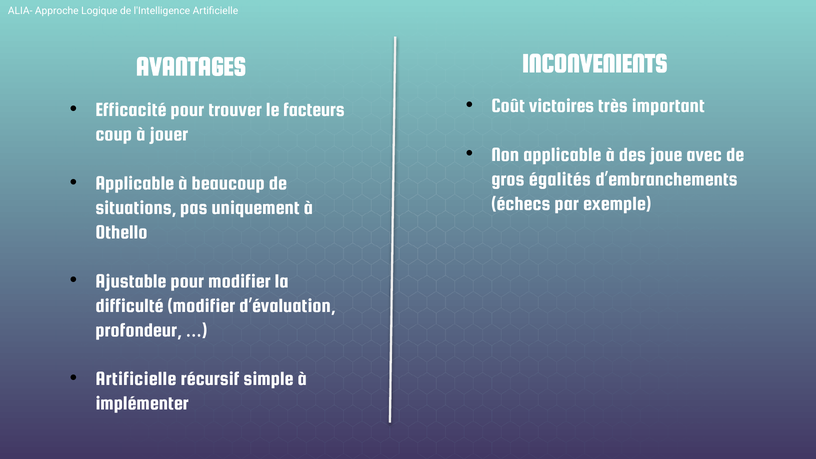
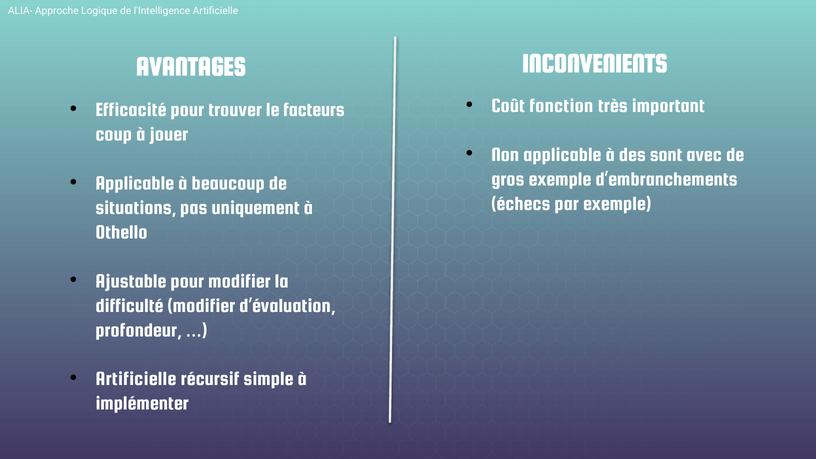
victoires: victoires -> fonction
joue: joue -> sont
gros égalités: égalités -> exemple
